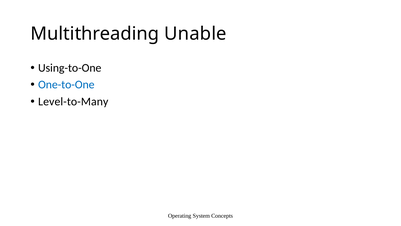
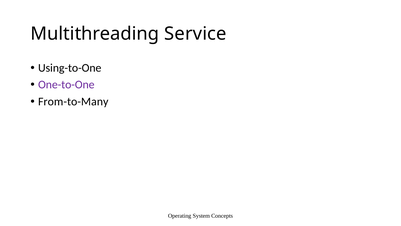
Unable: Unable -> Service
One-to-One colour: blue -> purple
Level-to-Many: Level-to-Many -> From-to-Many
